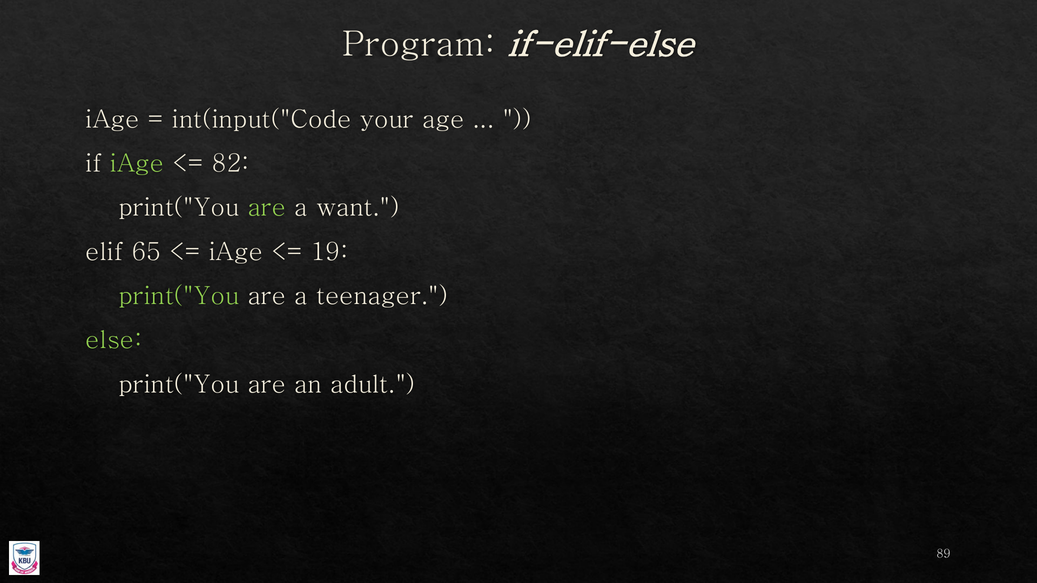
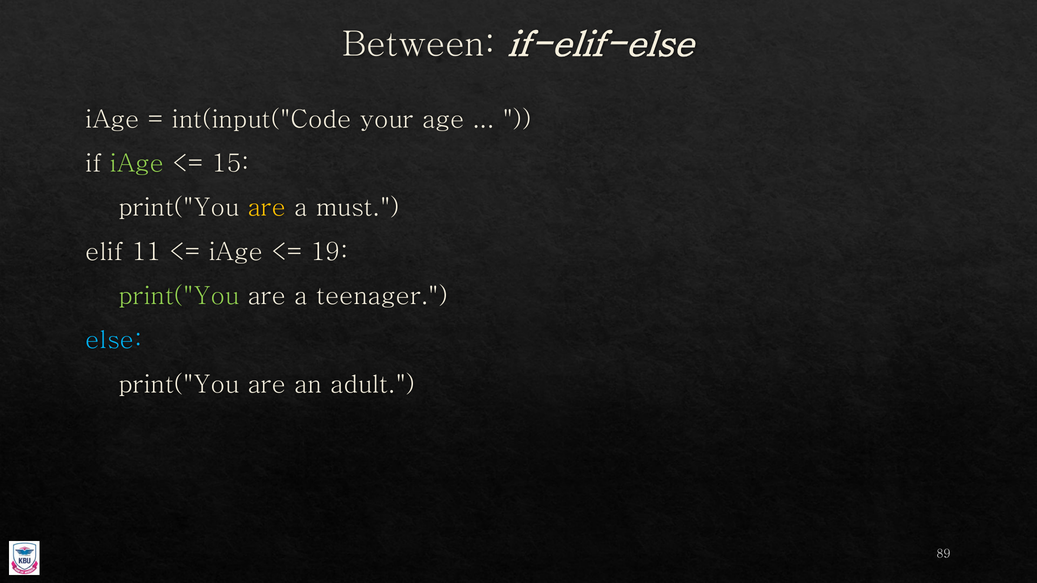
Program: Program -> Between
82: 82 -> 15
are at (267, 208) colour: light green -> yellow
want: want -> must
65: 65 -> 11
else colour: light green -> light blue
